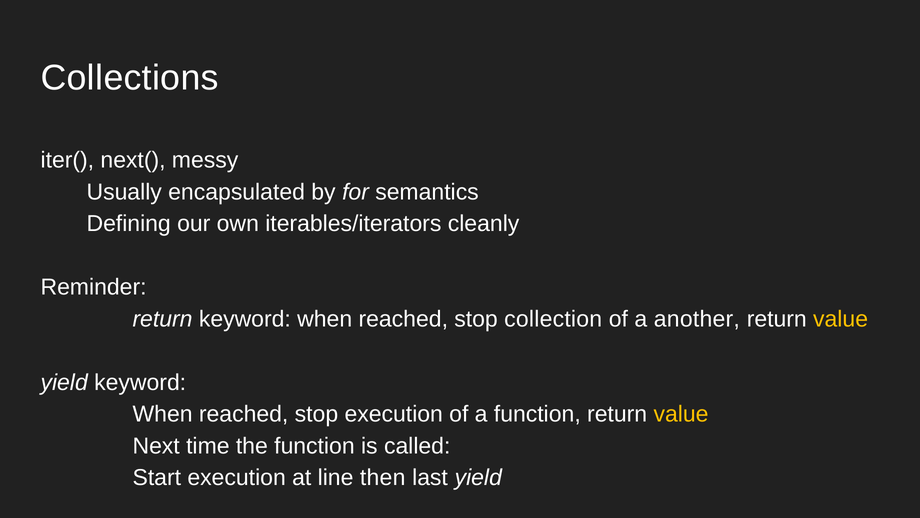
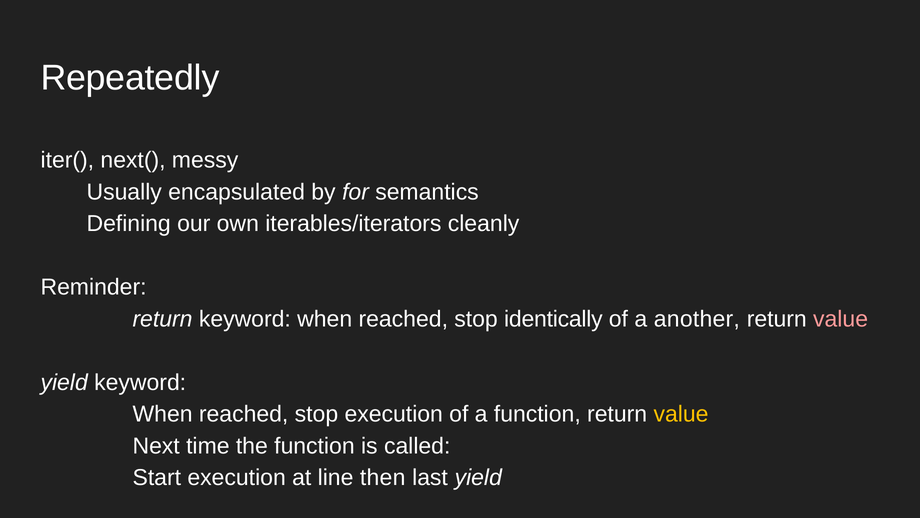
Collections: Collections -> Repeatedly
collection: collection -> identically
value at (841, 319) colour: yellow -> pink
